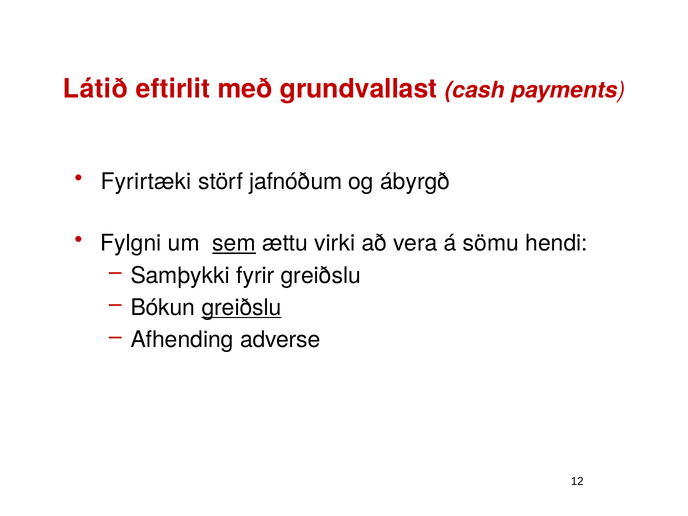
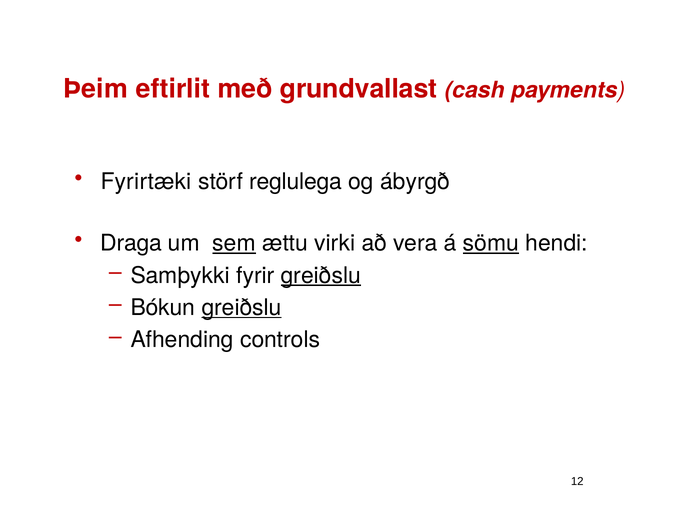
Látið: Látið -> Þeim
jafnóðum: jafnóðum -> reglulega
Fylgni: Fylgni -> Draga
sömu underline: none -> present
greiðslu at (321, 275) underline: none -> present
adverse: adverse -> controls
